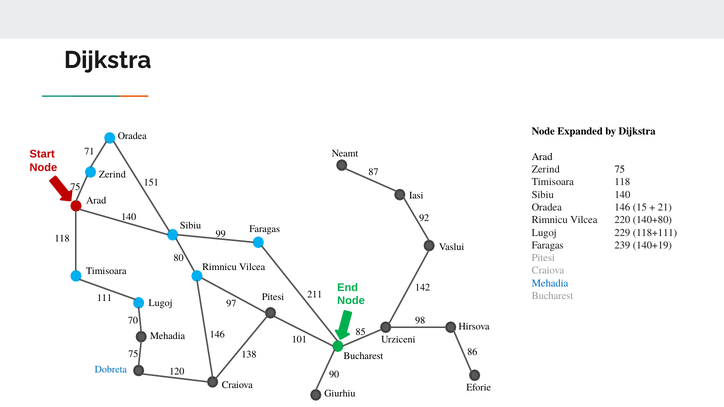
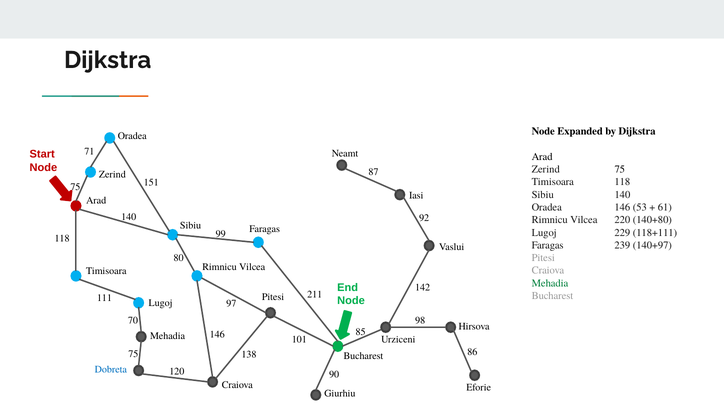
15: 15 -> 53
21: 21 -> 61
140+19: 140+19 -> 140+97
Mehadia at (550, 283) colour: blue -> green
